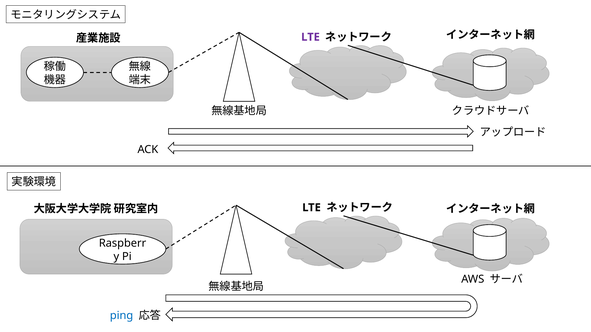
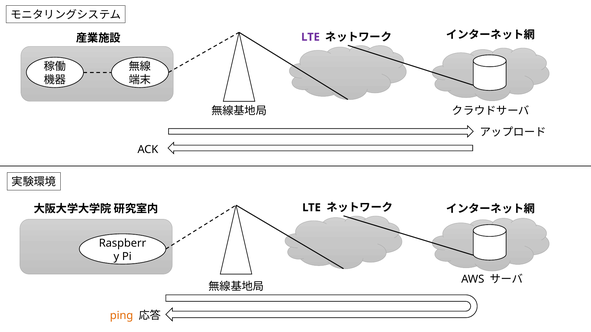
ping colour: blue -> orange
